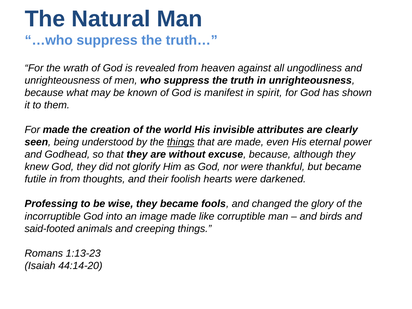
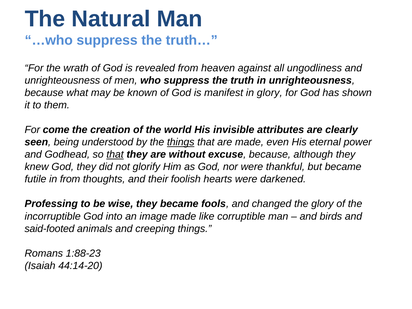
in spirit: spirit -> glory
For made: made -> come
that at (115, 154) underline: none -> present
1:13-23: 1:13-23 -> 1:88-23
